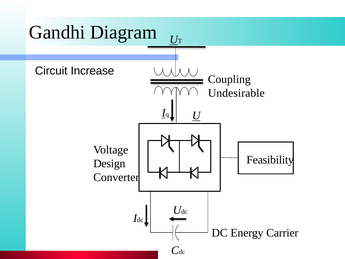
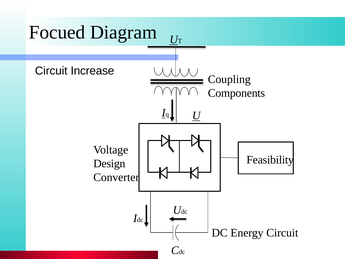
Gandhi: Gandhi -> Focued
Undesirable: Undesirable -> Components
Energy Carrier: Carrier -> Circuit
